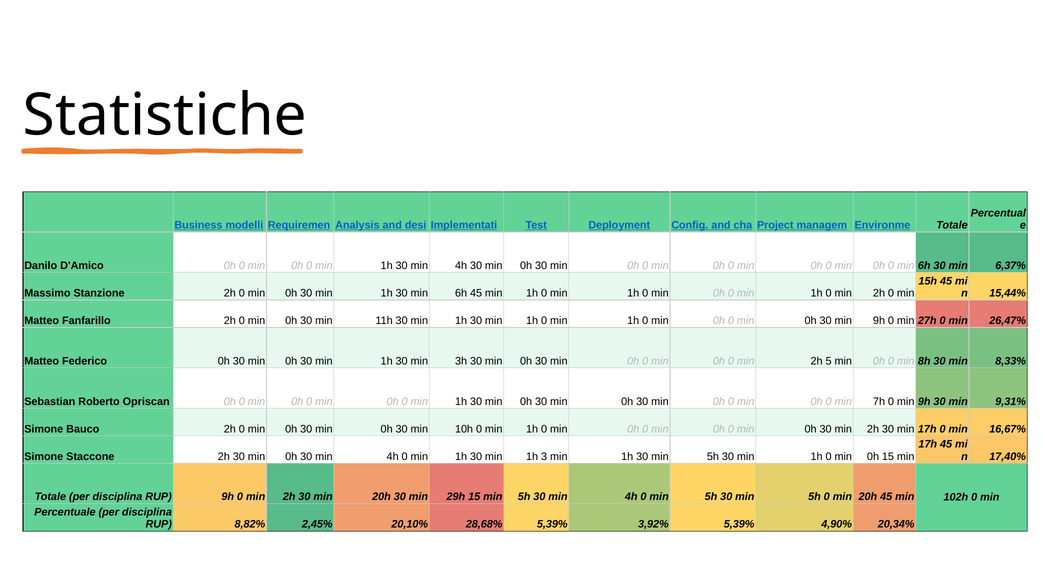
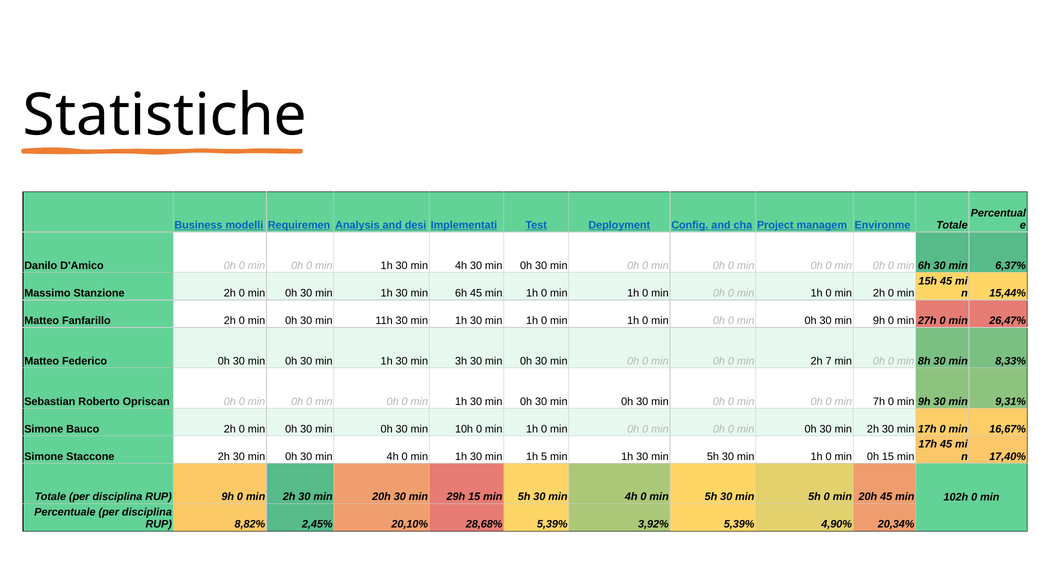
5: 5 -> 7
3: 3 -> 5
